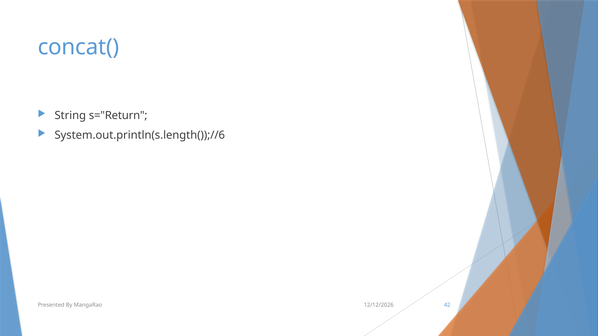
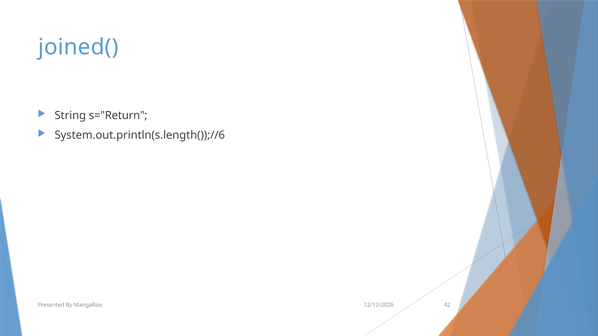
concat(: concat( -> joined(
